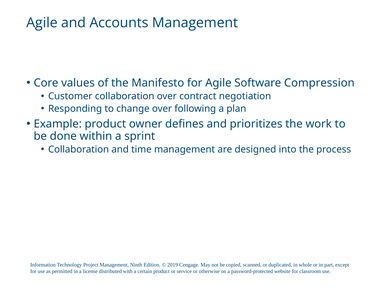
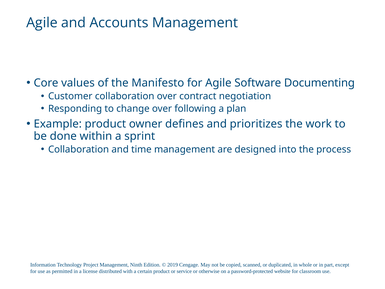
Compression: Compression -> Documenting
